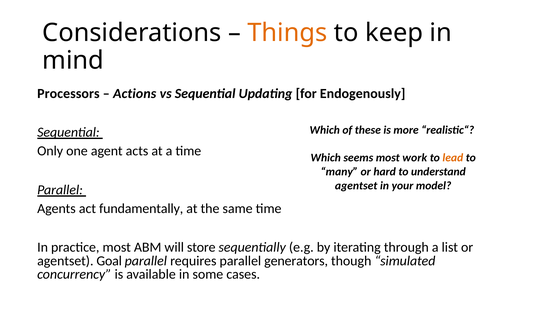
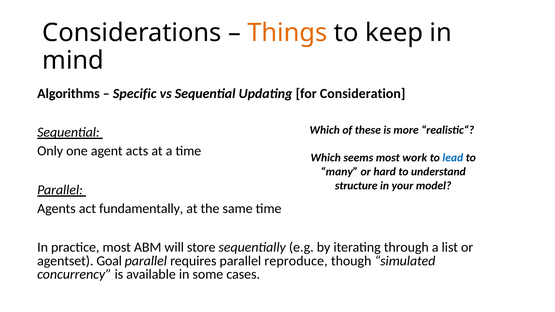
Processors: Processors -> Algorithms
Actions: Actions -> Specific
Endogenously: Endogenously -> Consideration
lead colour: orange -> blue
agentset at (356, 186): agentset -> structure
generators: generators -> reproduce
